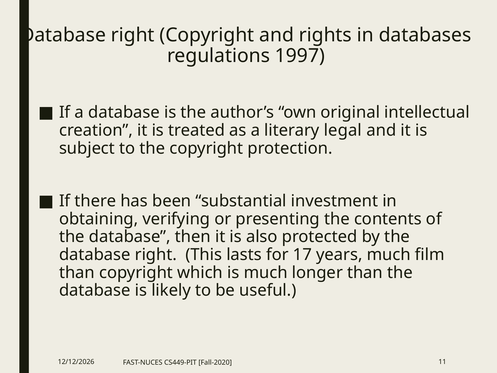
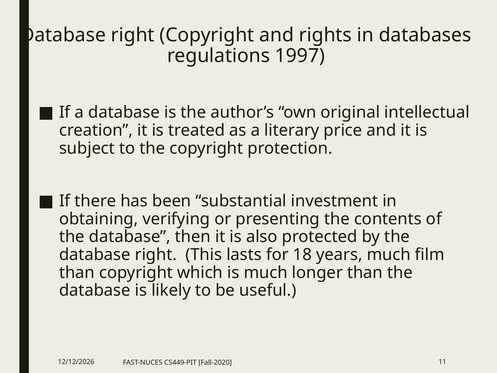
legal: legal -> price
17: 17 -> 18
